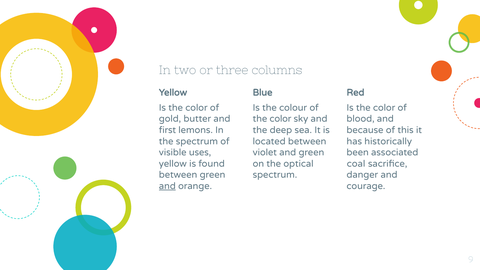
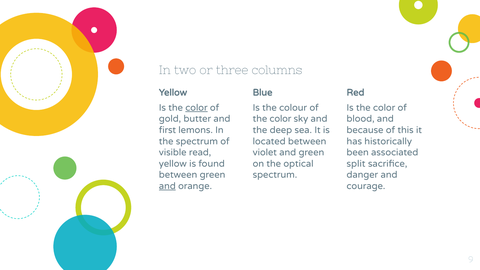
color at (196, 108) underline: none -> present
uses: uses -> read
coal: coal -> split
